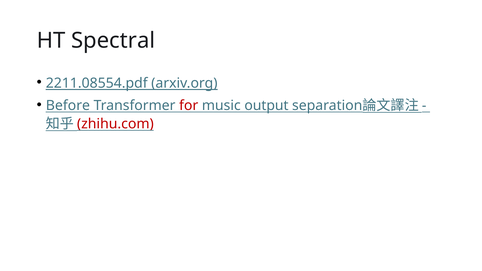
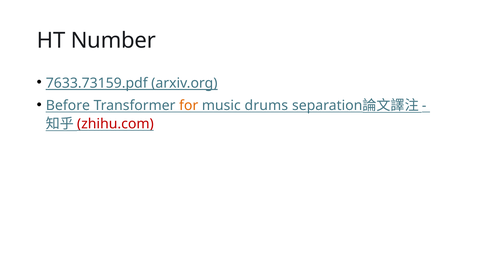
Spectral: Spectral -> Number
2211.08554.pdf: 2211.08554.pdf -> 7633.73159.pdf
for colour: red -> orange
output: output -> drums
